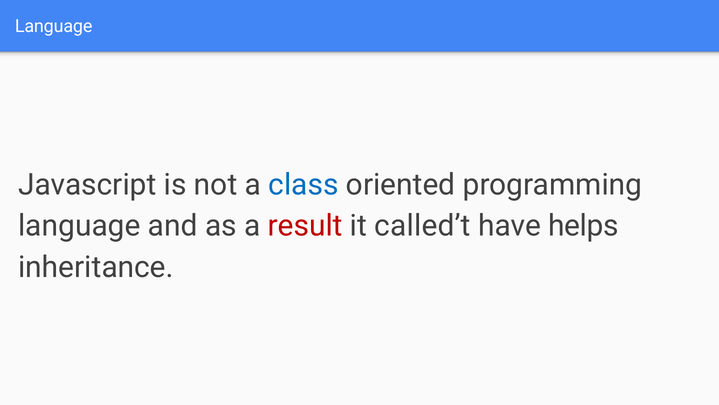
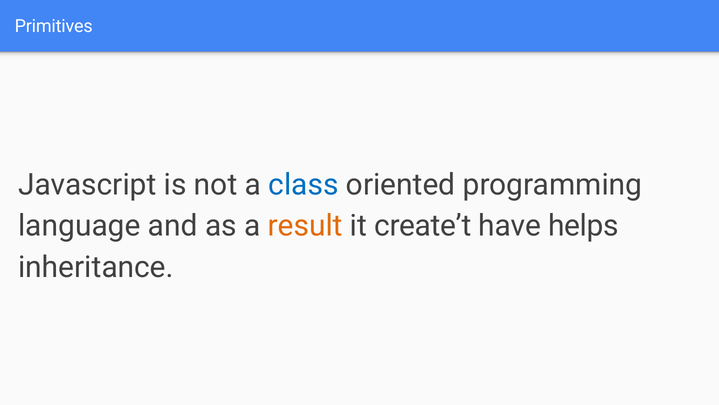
Language at (54, 26): Language -> Primitives
result colour: red -> orange
called’t: called’t -> create’t
